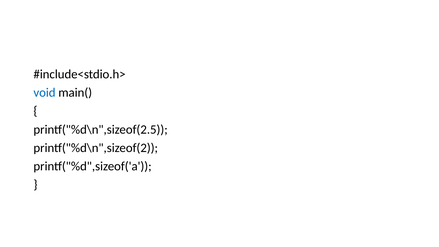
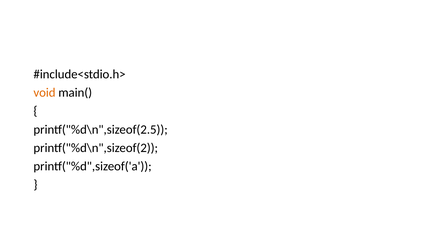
void colour: blue -> orange
